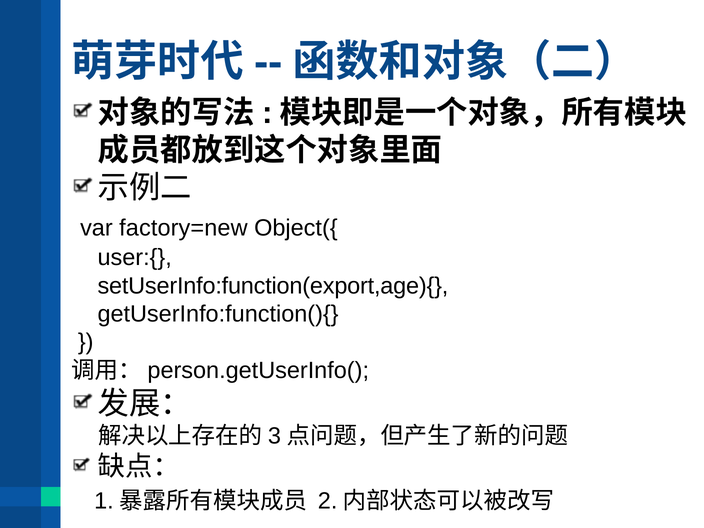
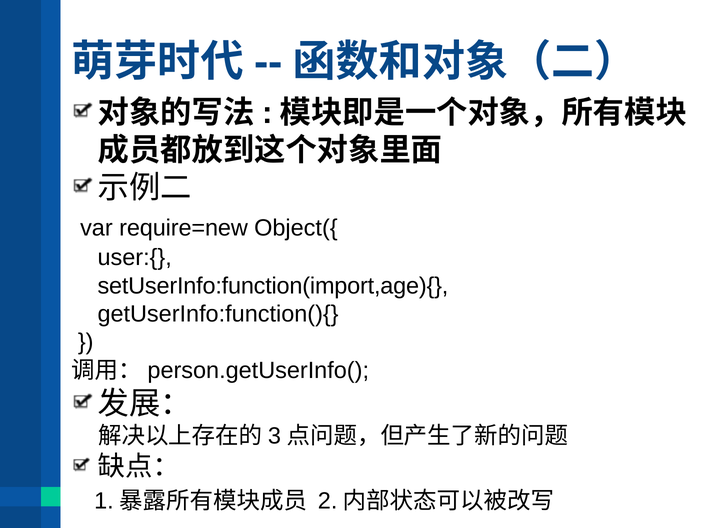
factory=new: factory=new -> require=new
setUserInfo:function(export,age){: setUserInfo:function(export,age){ -> setUserInfo:function(import,age){
